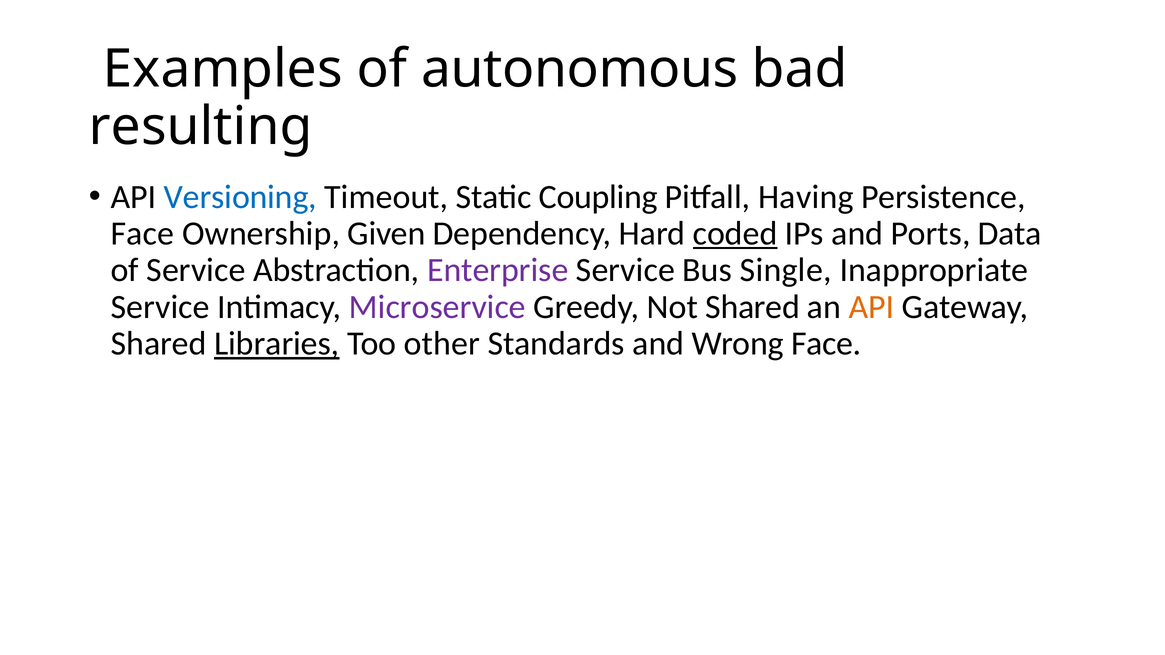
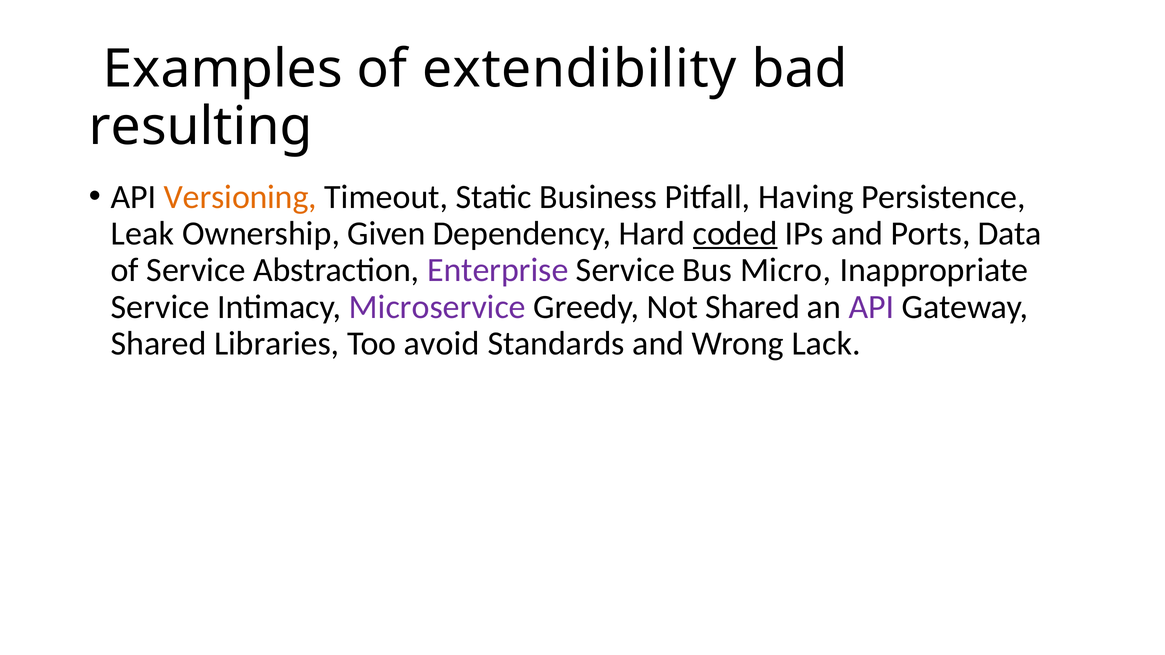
autonomous: autonomous -> extendibility
Versioning colour: blue -> orange
Coupling: Coupling -> Business
Face at (143, 234): Face -> Leak
Single: Single -> Micro
API at (871, 307) colour: orange -> purple
Libraries underline: present -> none
other: other -> avoid
Wrong Face: Face -> Lack
